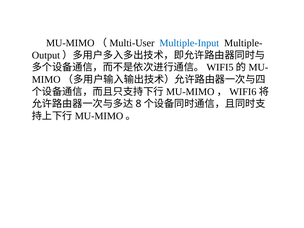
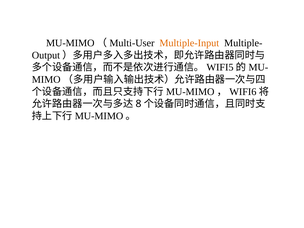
Multiple-Input colour: blue -> orange
